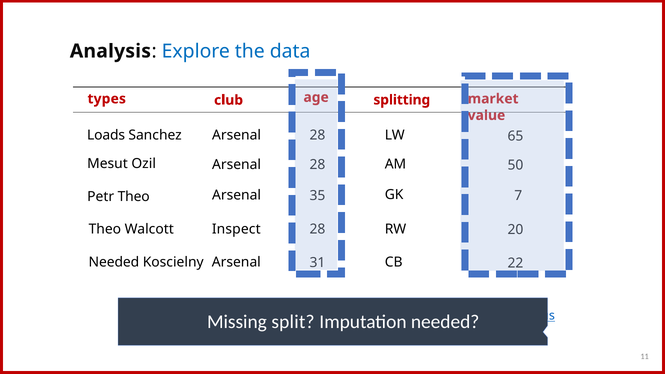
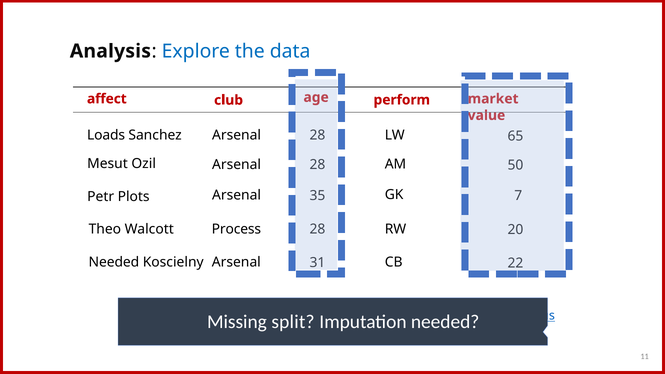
types: types -> affect
splitting: splitting -> perform
Petr Theo: Theo -> Plots
Inspect: Inspect -> Process
